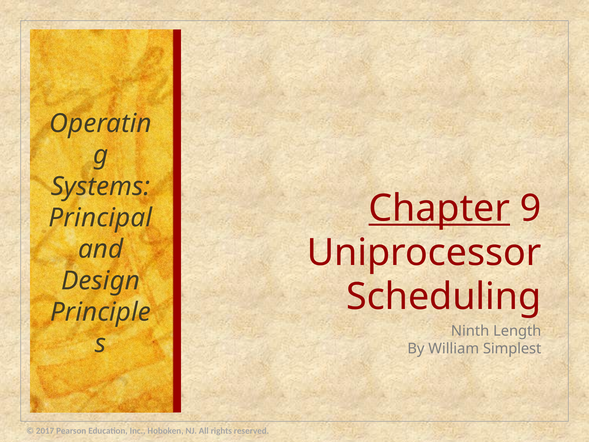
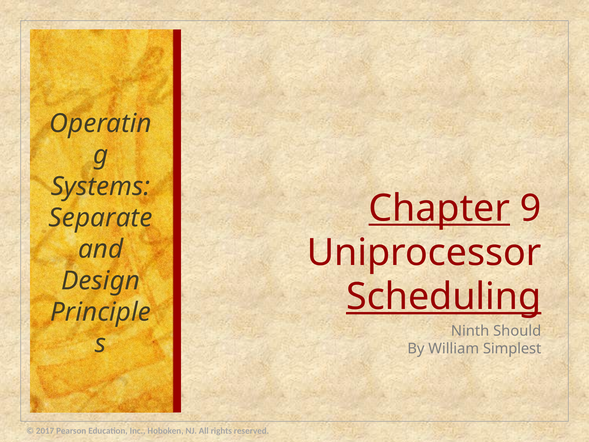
Principal: Principal -> Separate
Scheduling underline: none -> present
Length: Length -> Should
